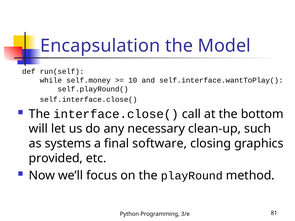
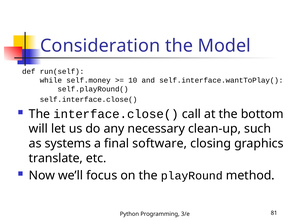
Encapsulation: Encapsulation -> Consideration
provided: provided -> translate
